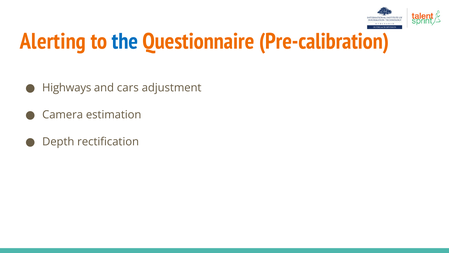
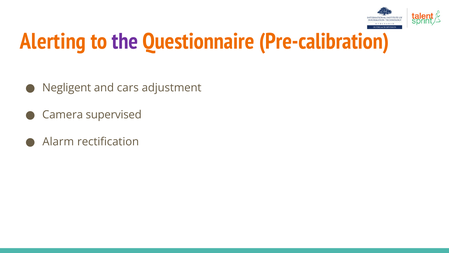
the colour: blue -> purple
Highways: Highways -> Negligent
estimation: estimation -> supervised
Depth: Depth -> Alarm
